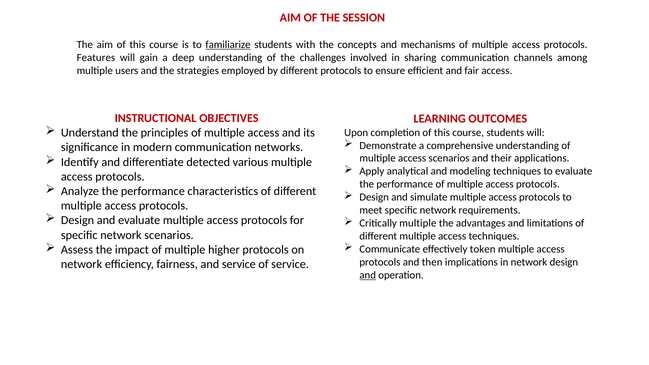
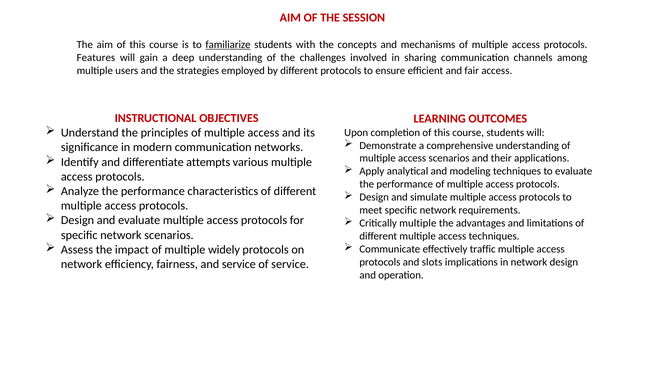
detected: detected -> attempts
higher: higher -> widely
token: token -> traffic
then: then -> slots
and at (368, 275) underline: present -> none
